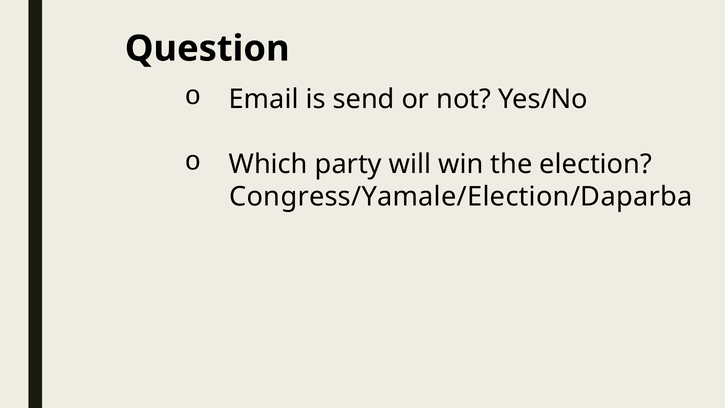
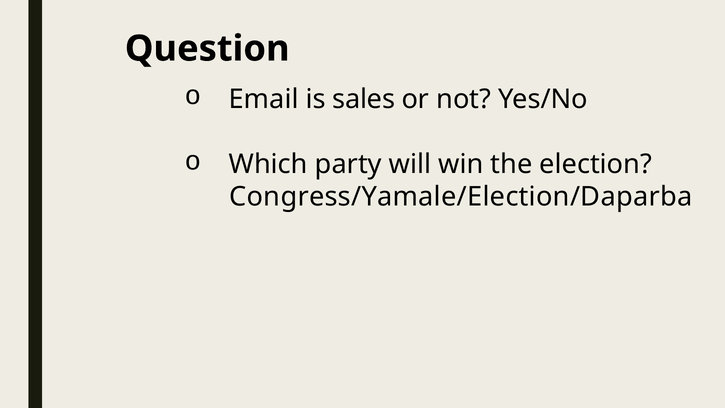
send: send -> sales
